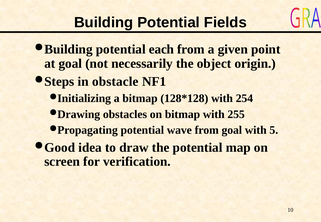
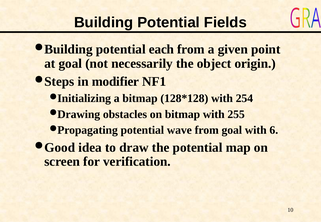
obstacle: obstacle -> modifier
5: 5 -> 6
